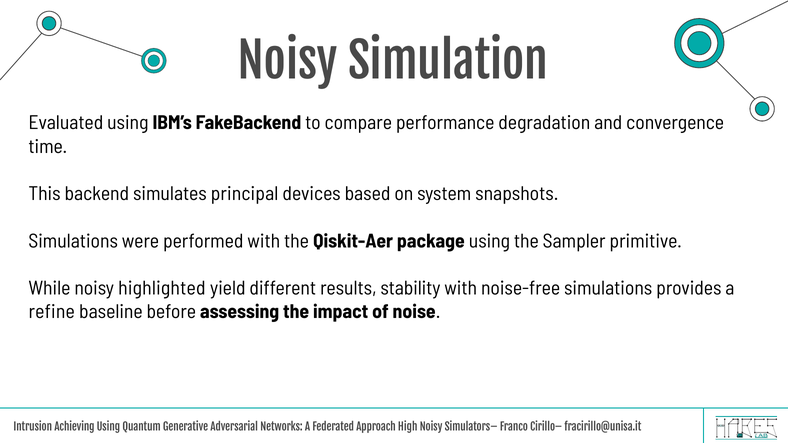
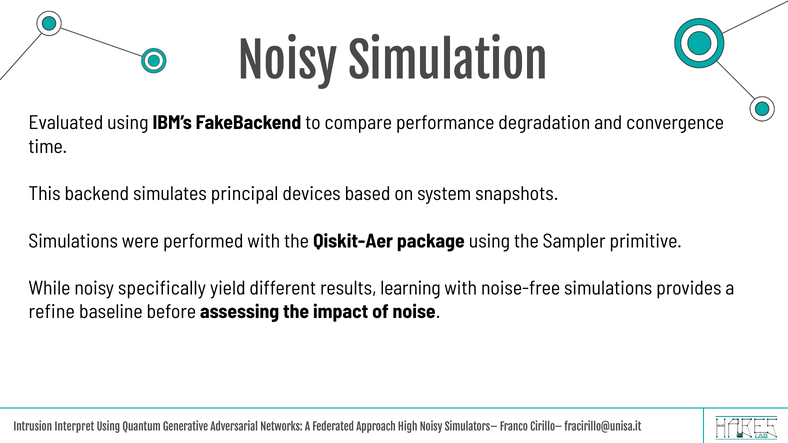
highlighted: highlighted -> specifically
stability: stability -> learning
Achieving: Achieving -> Interpret
